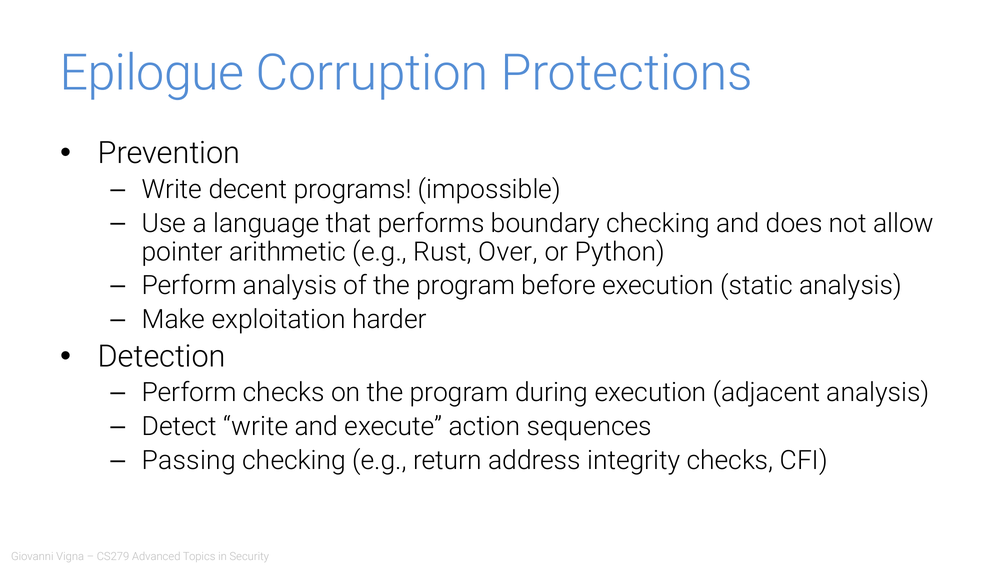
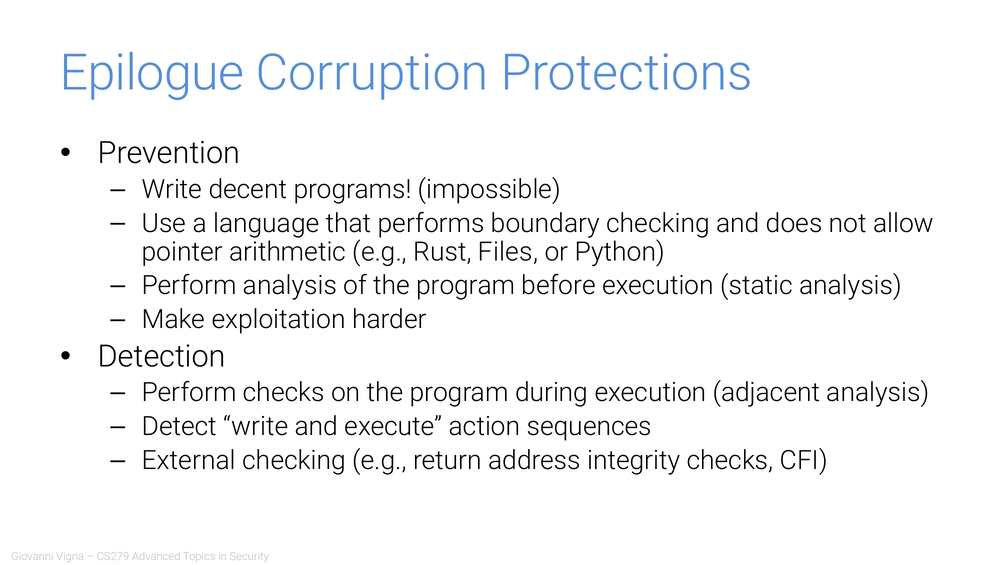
Over: Over -> Files
Passing: Passing -> External
